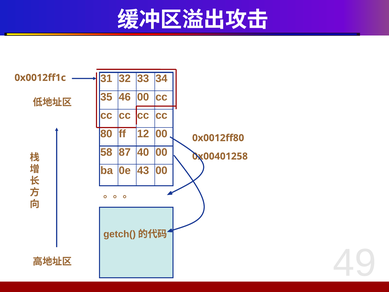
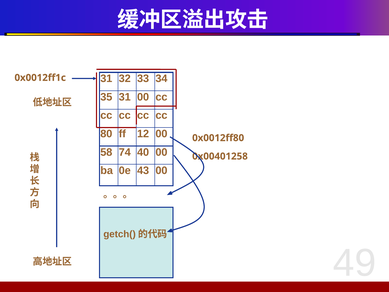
35 46: 46 -> 31
87: 87 -> 74
